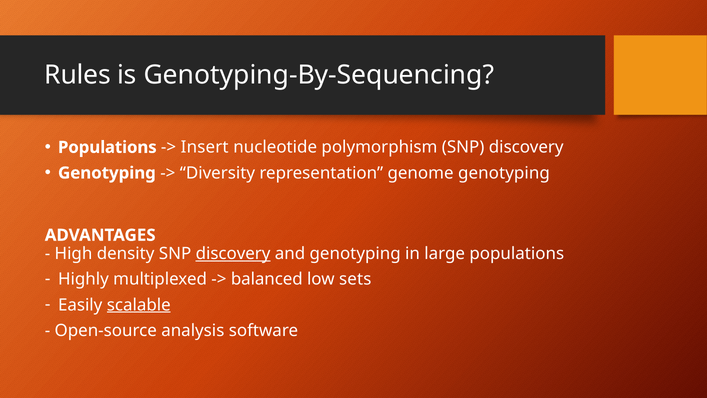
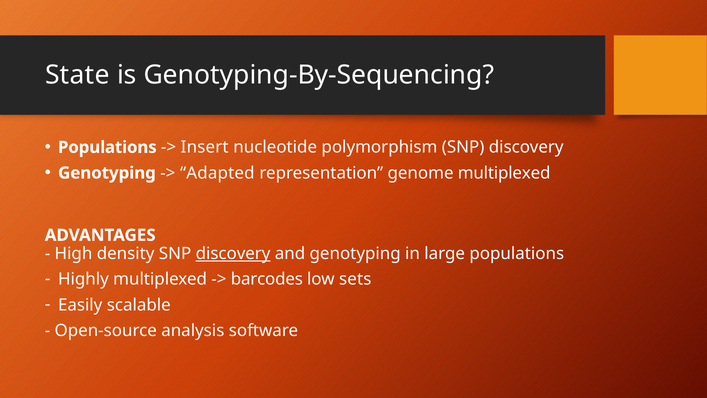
Rules: Rules -> State
Diversity: Diversity -> Adapted
genome genotyping: genotyping -> multiplexed
balanced: balanced -> barcodes
scalable underline: present -> none
